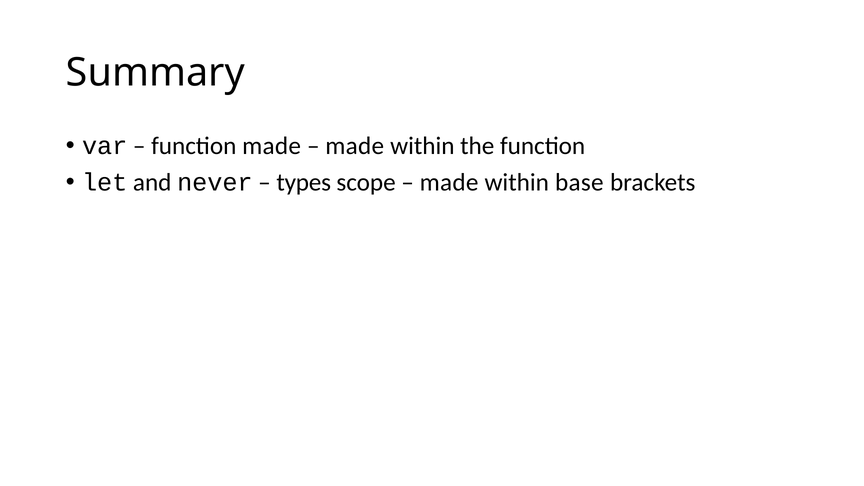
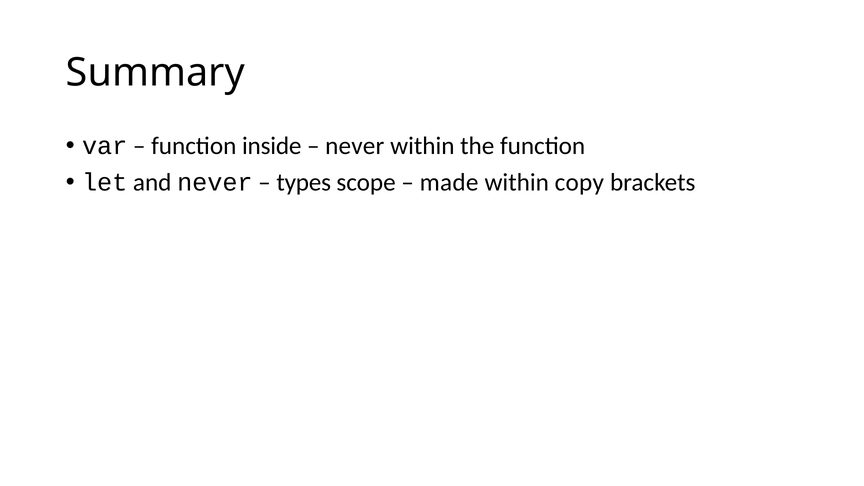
function made: made -> inside
made at (355, 146): made -> never
base: base -> copy
